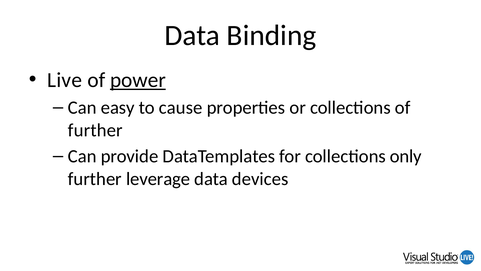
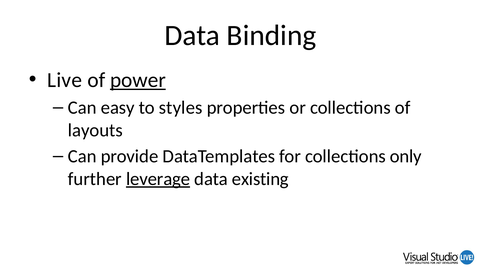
cause: cause -> styles
further at (95, 130): further -> layouts
leverage underline: none -> present
devices: devices -> existing
